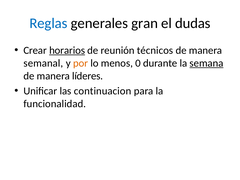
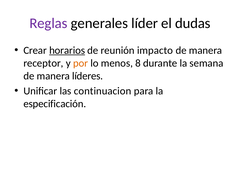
Reglas colour: blue -> purple
gran: gran -> líder
técnicos: técnicos -> impacto
semanal: semanal -> receptor
0: 0 -> 8
semana underline: present -> none
funcionalidad: funcionalidad -> especificación
